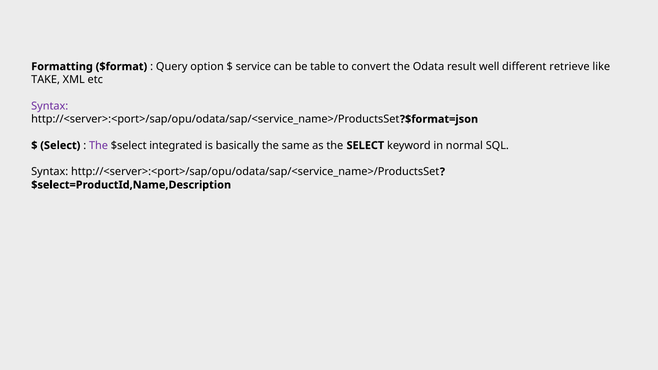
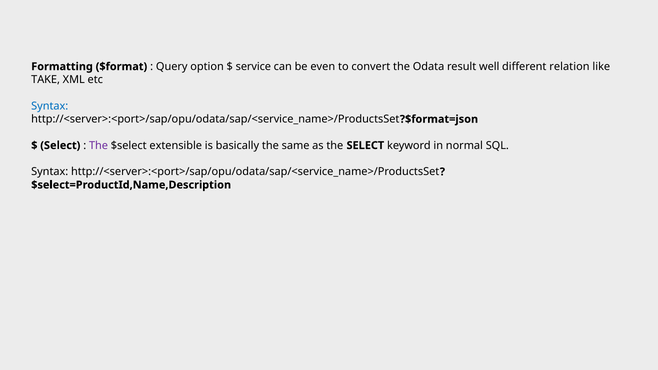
table: table -> even
retrieve: retrieve -> relation
Syntax at (50, 106) colour: purple -> blue
integrated: integrated -> extensible
